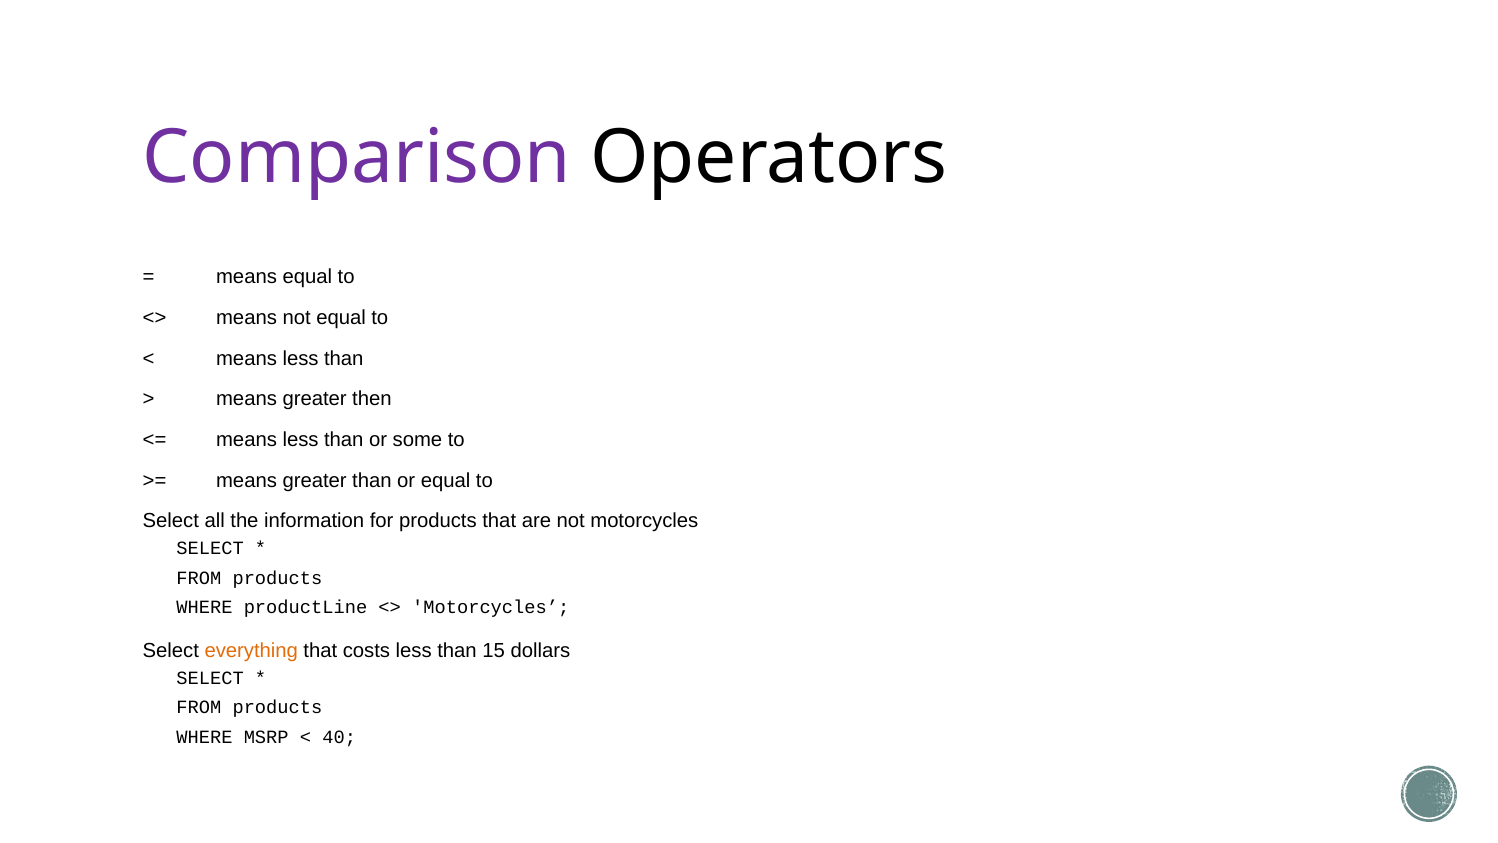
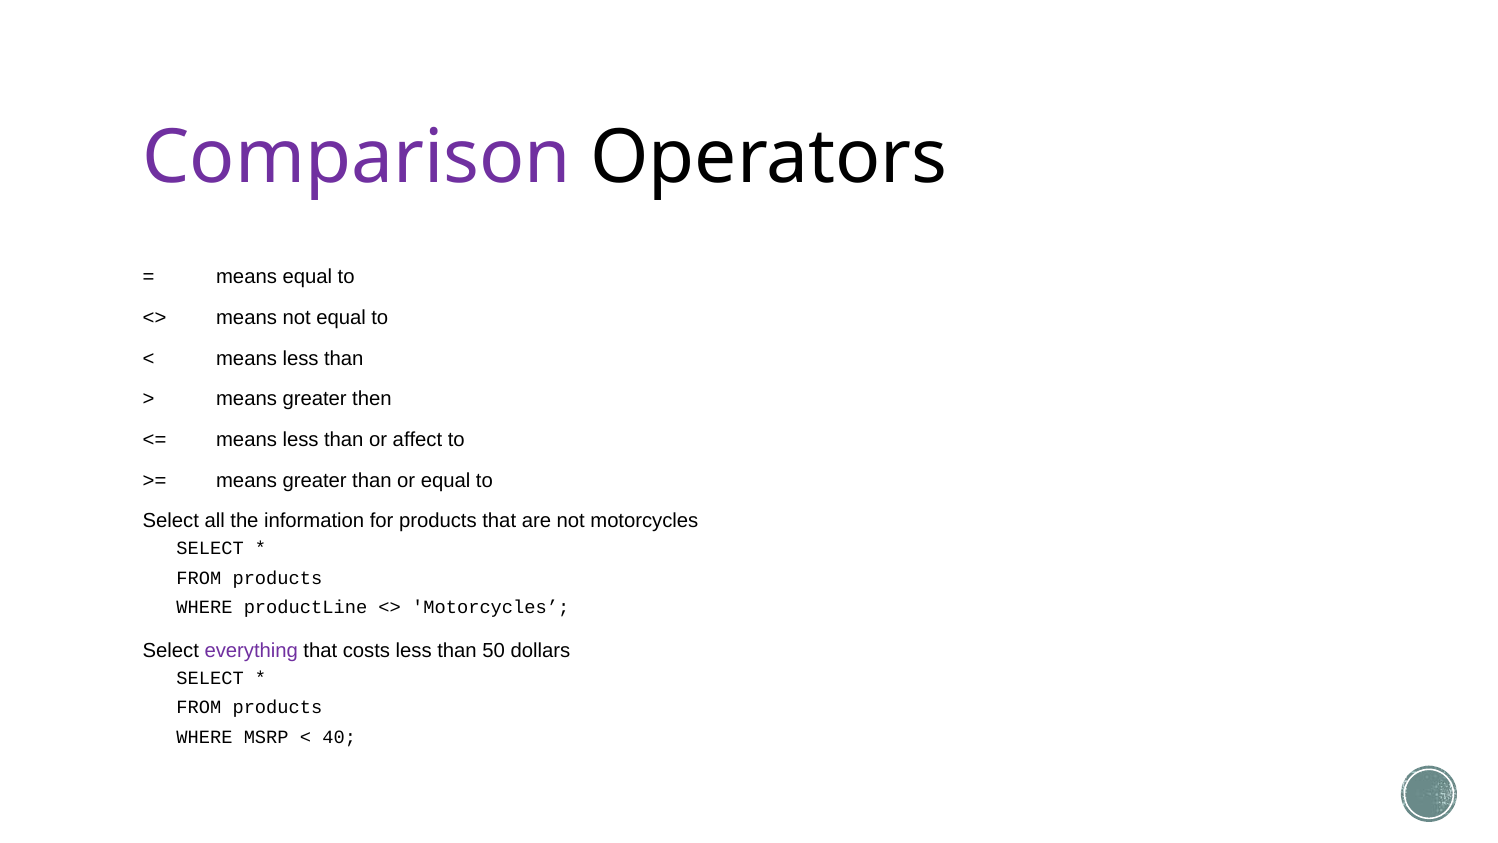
some: some -> affect
everything colour: orange -> purple
15: 15 -> 50
